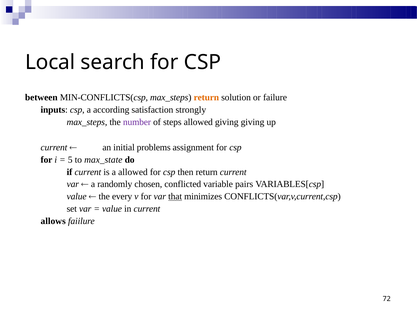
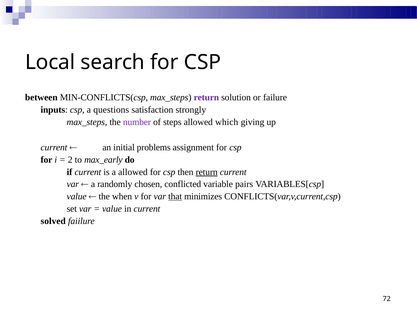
return at (206, 97) colour: orange -> purple
according: according -> questions
allowed giving: giving -> which
5: 5 -> 2
max_state: max_state -> max_early
return at (207, 172) underline: none -> present
every: every -> when
allows: allows -> solved
